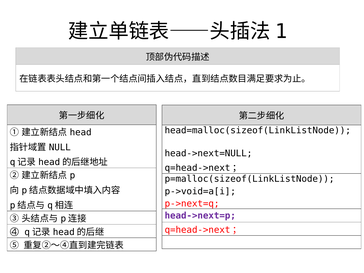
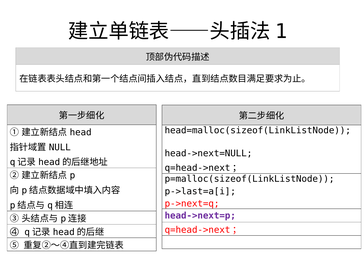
p->void=a[i: p->void=a[i -> p->last=a[i
